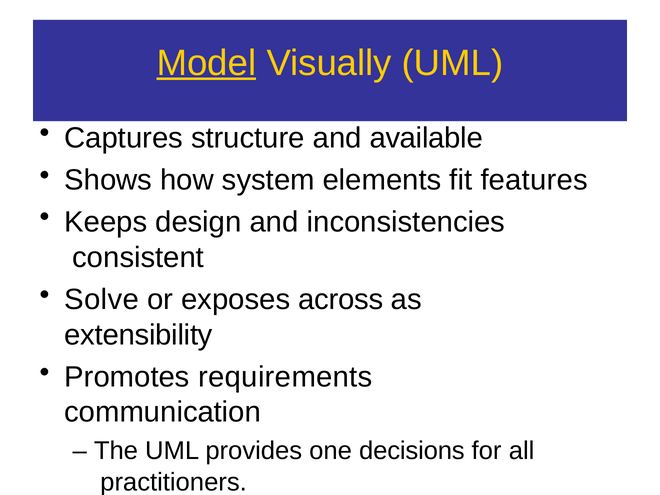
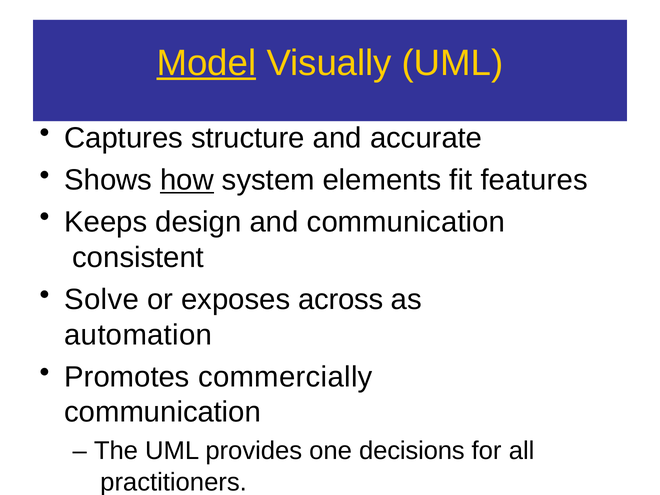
available: available -> accurate
how underline: none -> present
and inconsistencies: inconsistencies -> communication
extensibility: extensibility -> automation
requirements: requirements -> commercially
